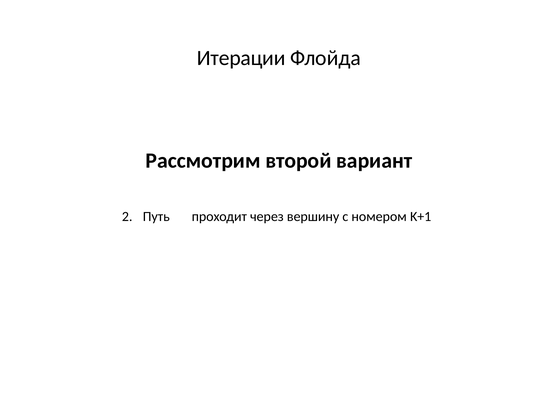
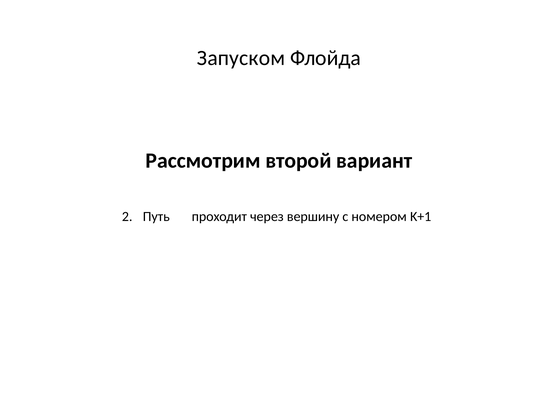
Итерации: Итерации -> Запуском
